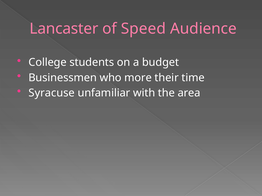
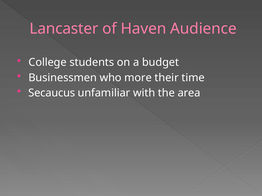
Speed: Speed -> Haven
Syracuse: Syracuse -> Secaucus
